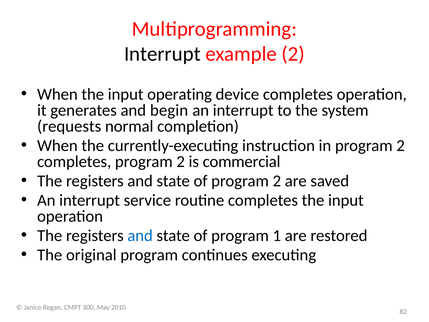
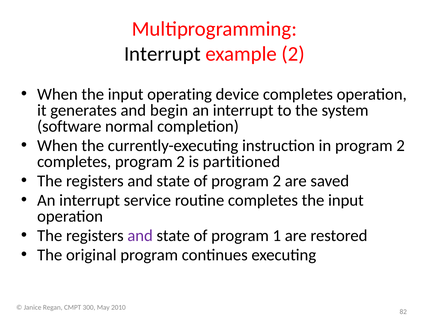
requests: requests -> software
commercial: commercial -> partitioned
and at (140, 236) colour: blue -> purple
